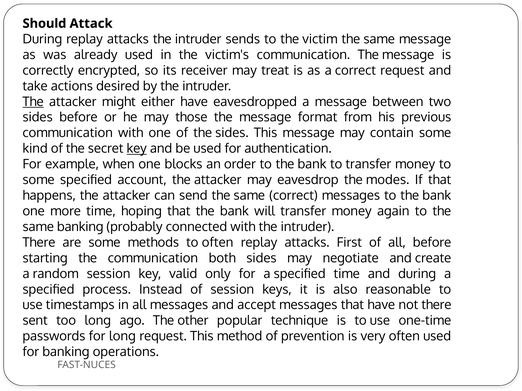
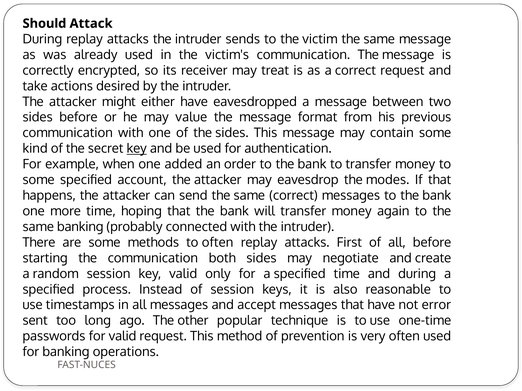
The at (33, 102) underline: present -> none
those: those -> value
blocks: blocks -> added
not there: there -> error
for long: long -> valid
